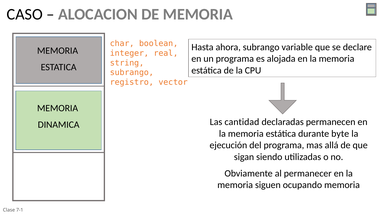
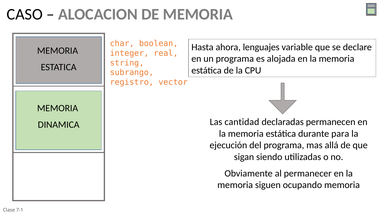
ahora subrango: subrango -> lenguajes
byte: byte -> para
